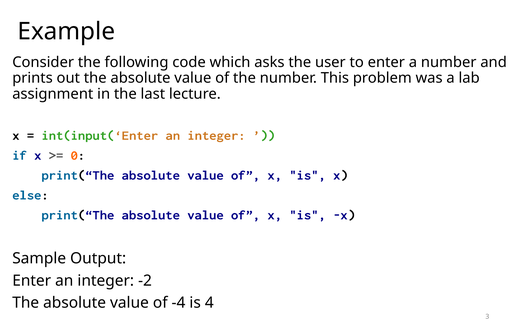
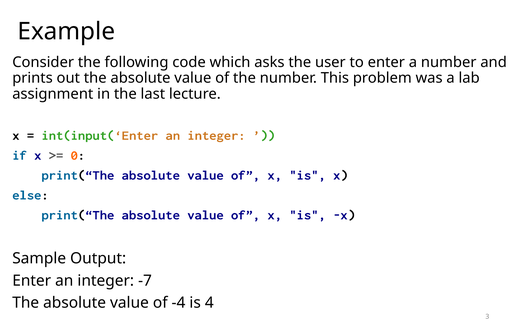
-2: -2 -> -7
